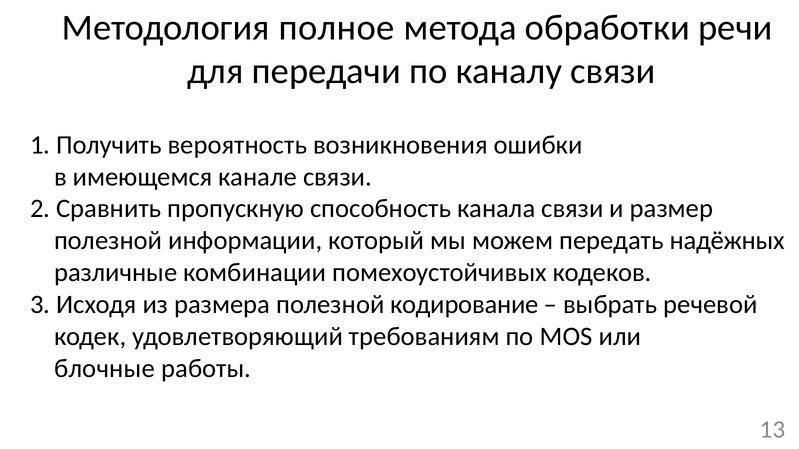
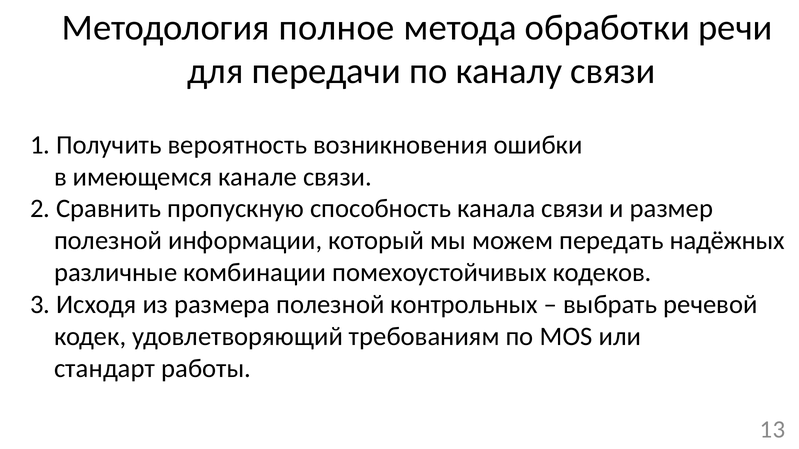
кодирование: кодирование -> контрольных
блочные: блочные -> стандарт
